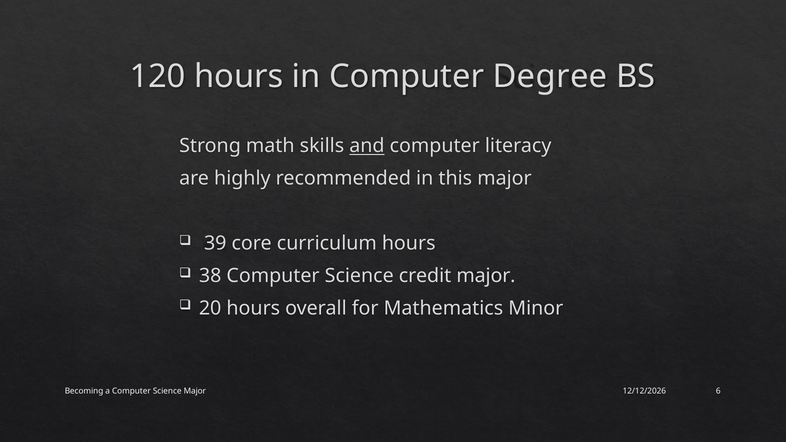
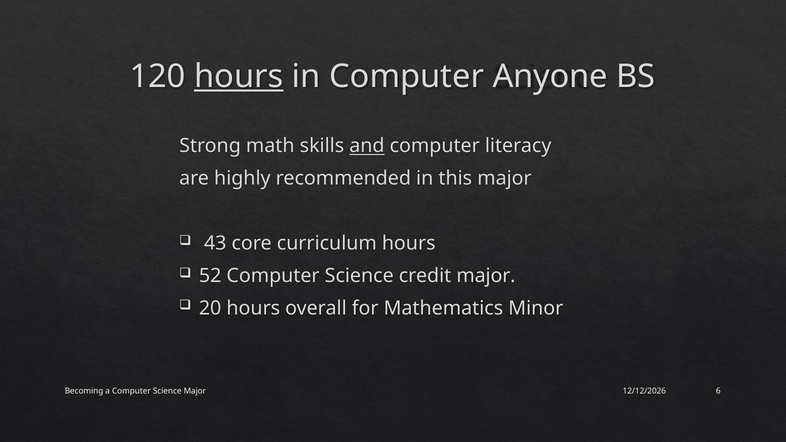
hours at (239, 77) underline: none -> present
Degree: Degree -> Anyone
39: 39 -> 43
38: 38 -> 52
